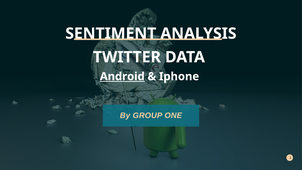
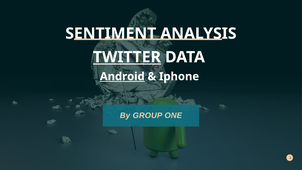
TWITTER underline: none -> present
